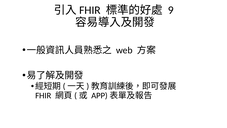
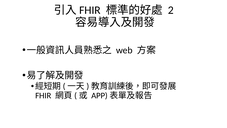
9: 9 -> 2
